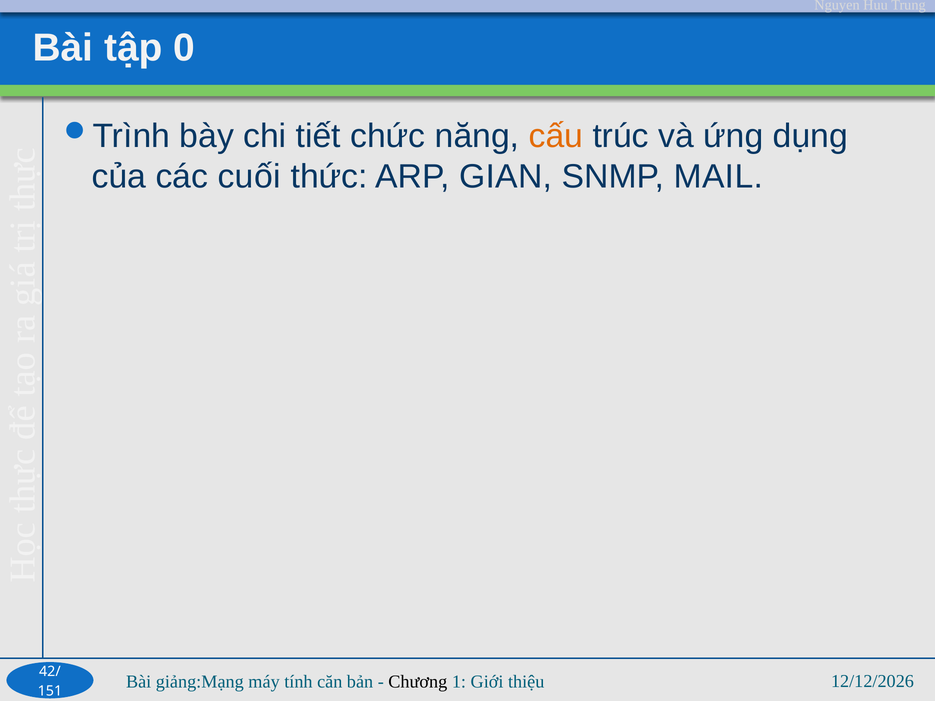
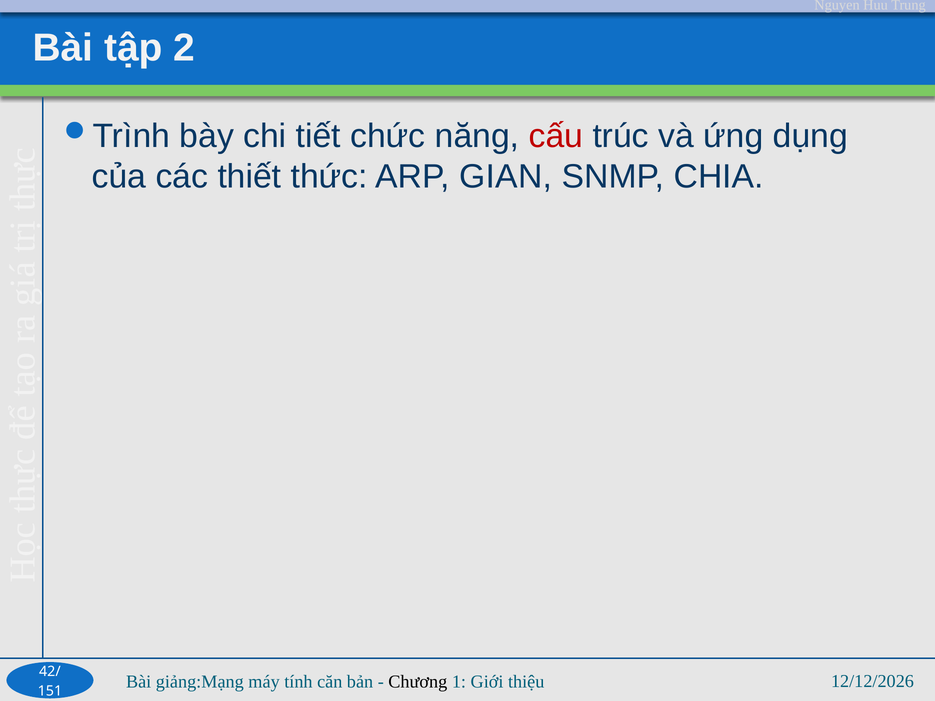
0: 0 -> 2
cấu colour: orange -> red
cuối: cuối -> thiết
MAIL: MAIL -> CHIA
